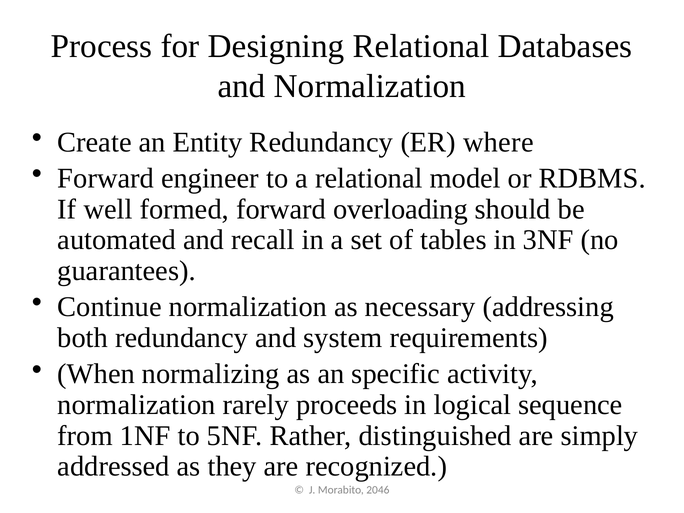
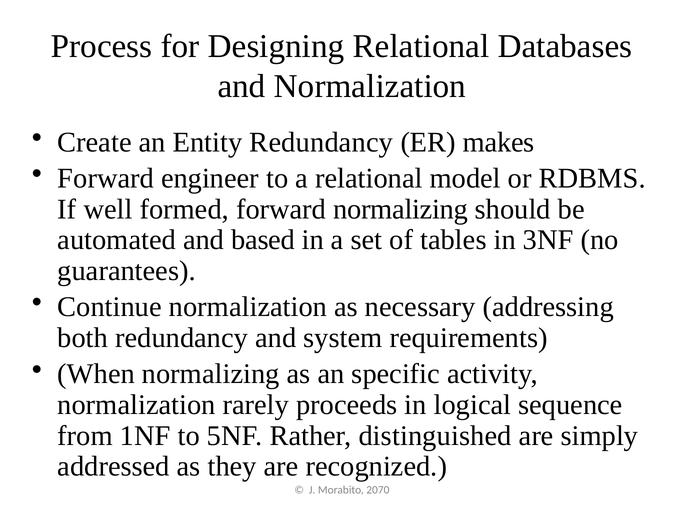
where: where -> makes
forward overloading: overloading -> normalizing
recall: recall -> based
2046: 2046 -> 2070
